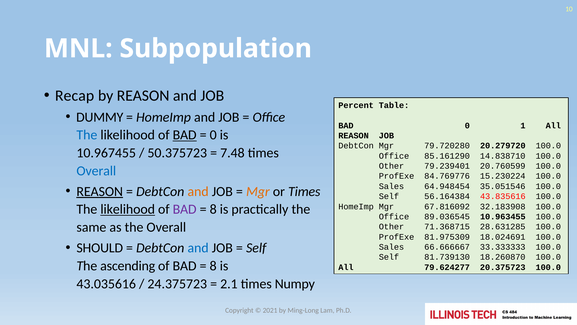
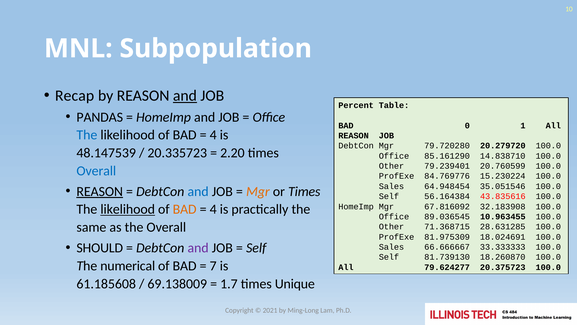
and at (185, 96) underline: none -> present
DUMMY: DUMMY -> PANDAS
BAD at (185, 135) underline: present -> none
0 at (213, 135): 0 -> 4
10.967455: 10.967455 -> 48.147539
50.375723: 50.375723 -> 20.335723
7.48: 7.48 -> 2.20
and at (198, 191) colour: orange -> blue
BAD at (185, 209) colour: purple -> orange
8 at (213, 209): 8 -> 4
and at (198, 248) colour: blue -> purple
ascending: ascending -> numerical
8 at (213, 265): 8 -> 7
43.035616: 43.035616 -> 61.185608
24.375723: 24.375723 -> 69.138009
2.1: 2.1 -> 1.7
Numpy: Numpy -> Unique
